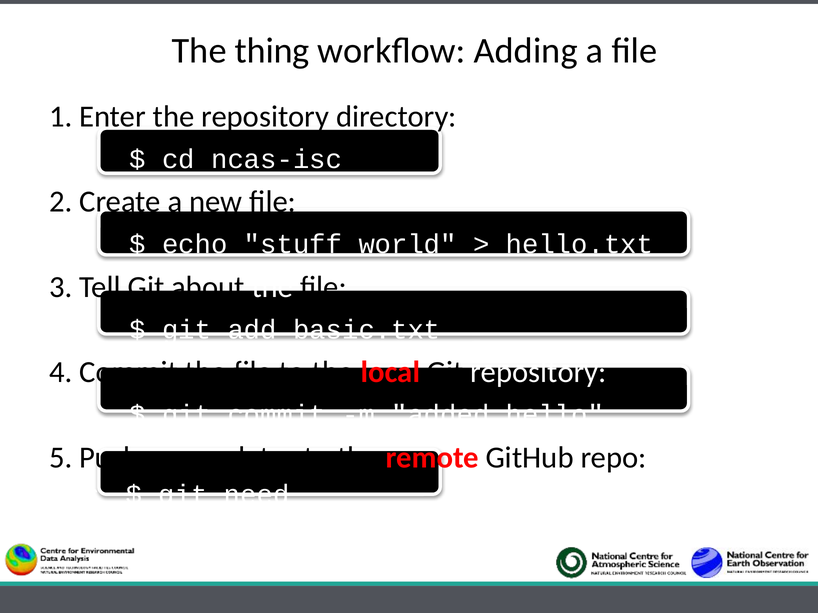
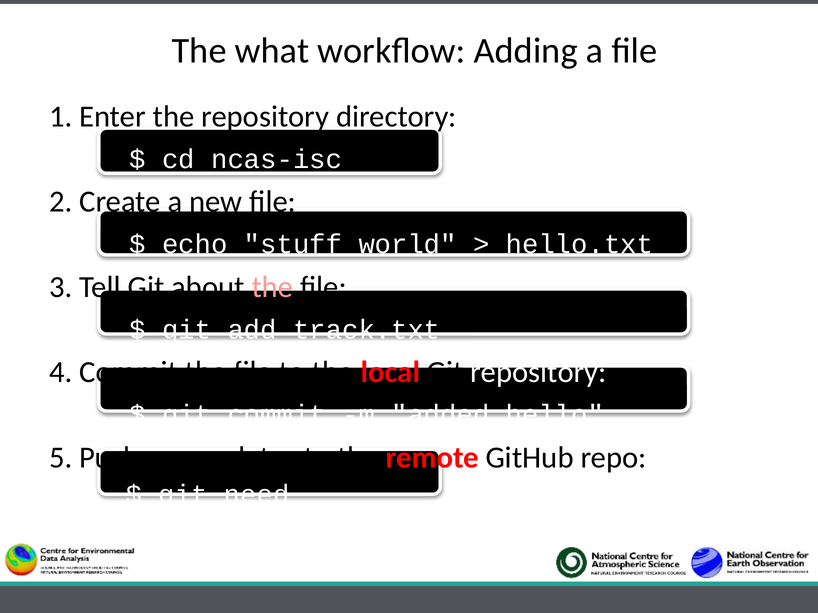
thing: thing -> what
the at (272, 287) colour: white -> pink
basic.txt: basic.txt -> track.txt
